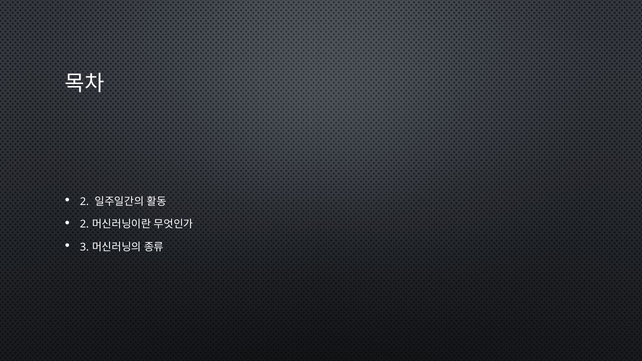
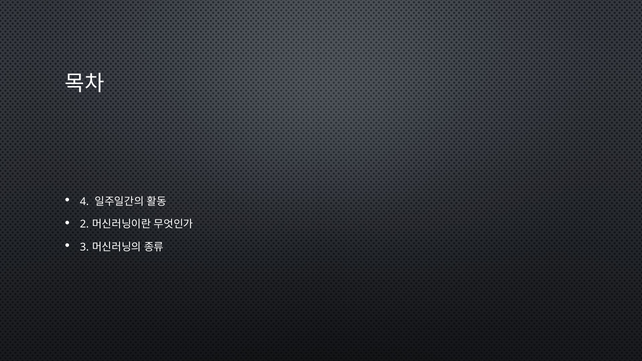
2 at (84, 202): 2 -> 4
